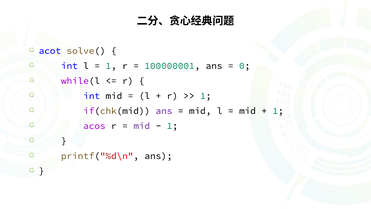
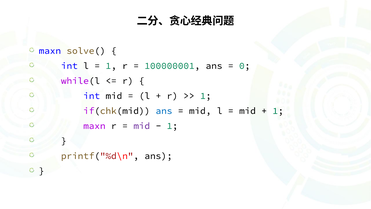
acot at (50, 51): acot -> maxn
ans at (164, 111) colour: purple -> blue
acos at (94, 126): acos -> maxn
